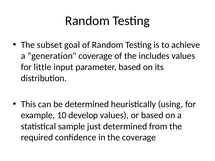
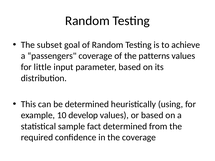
generation: generation -> passengers
includes: includes -> patterns
just: just -> fact
